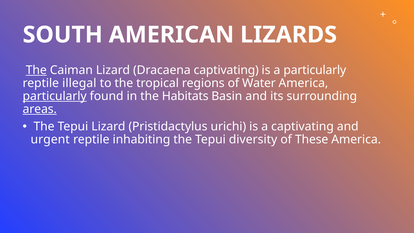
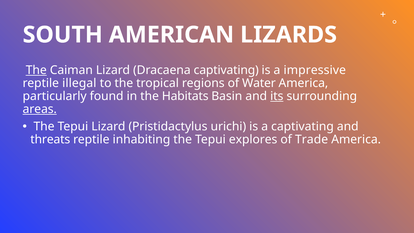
a particularly: particularly -> impressive
particularly at (55, 96) underline: present -> none
its underline: none -> present
urgent: urgent -> threats
diversity: diversity -> explores
These: These -> Trade
